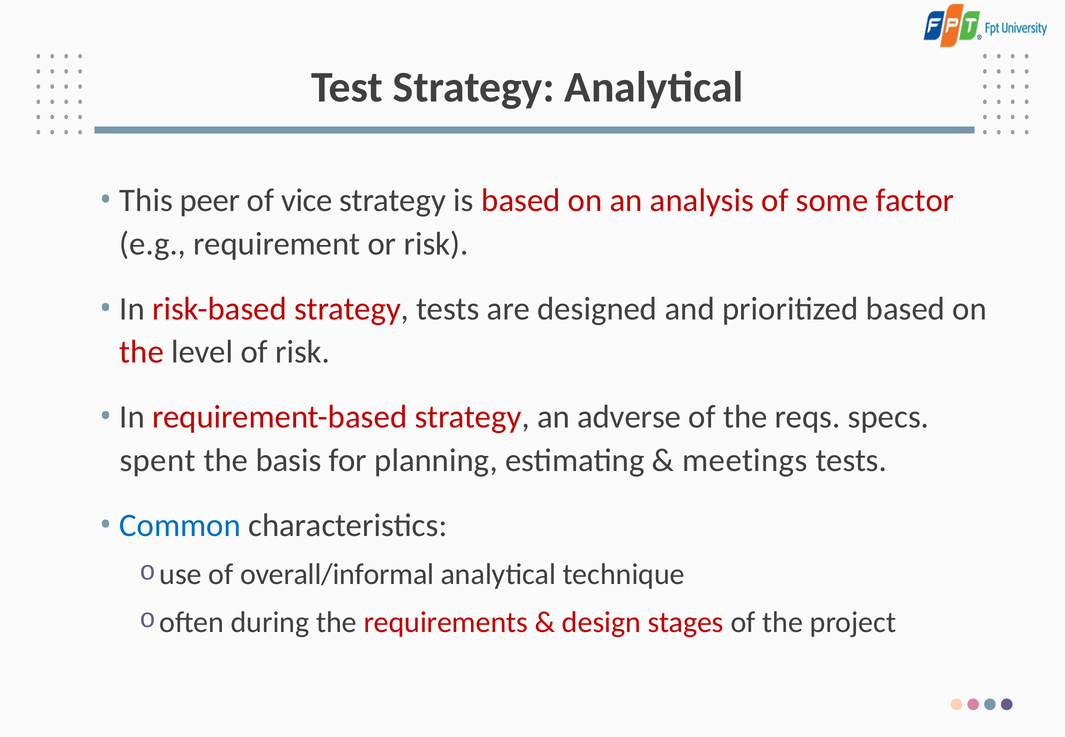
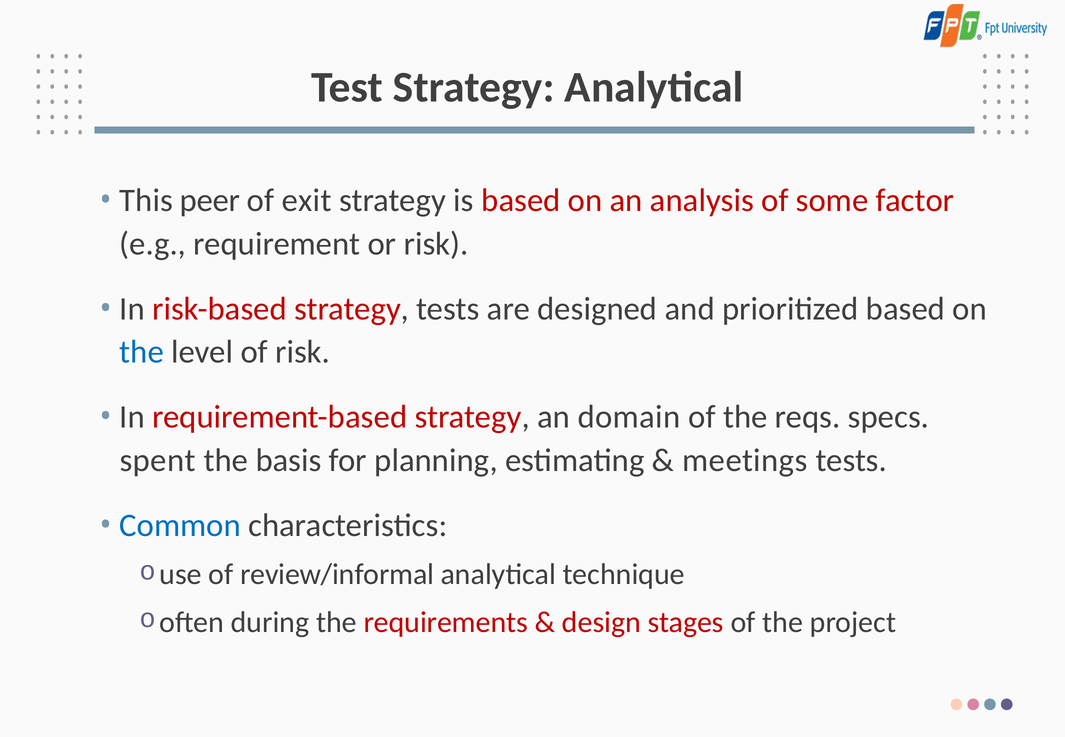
vice: vice -> exit
the at (142, 352) colour: red -> blue
adverse: adverse -> domain
overall/informal: overall/informal -> review/informal
